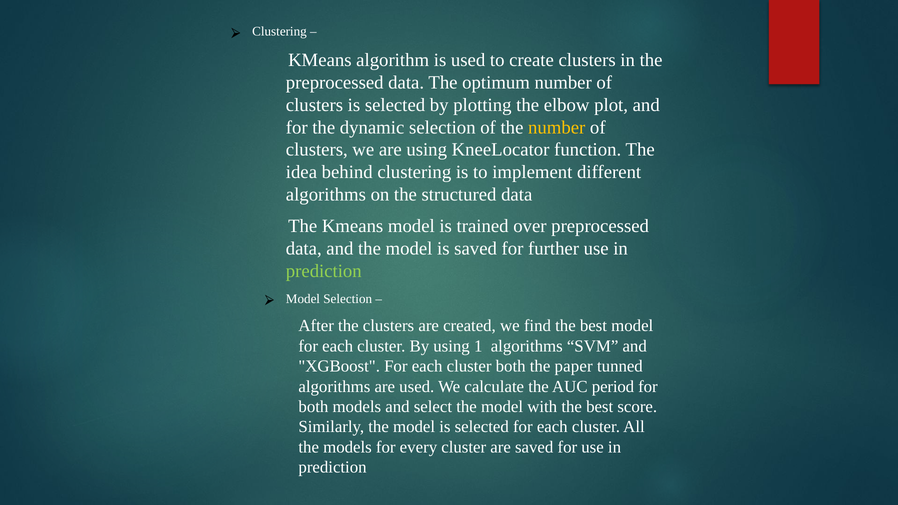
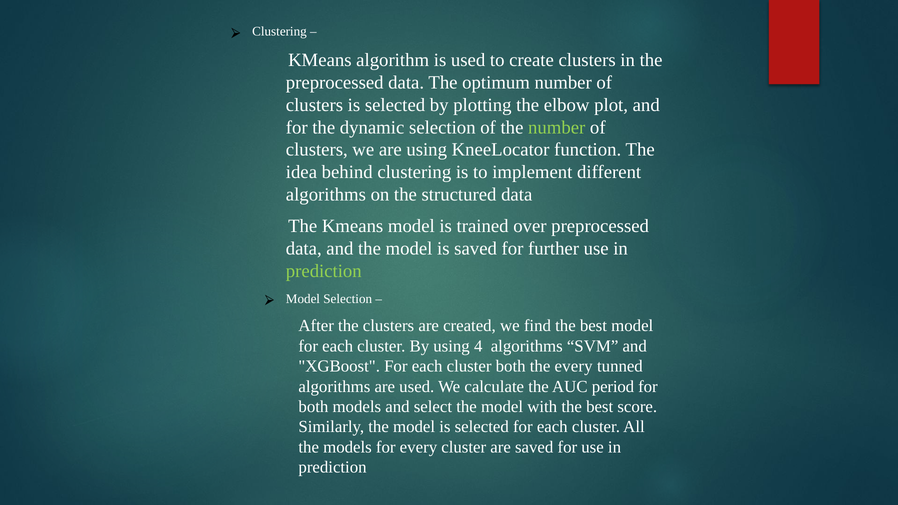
number at (557, 127) colour: yellow -> light green
1: 1 -> 4
the paper: paper -> every
